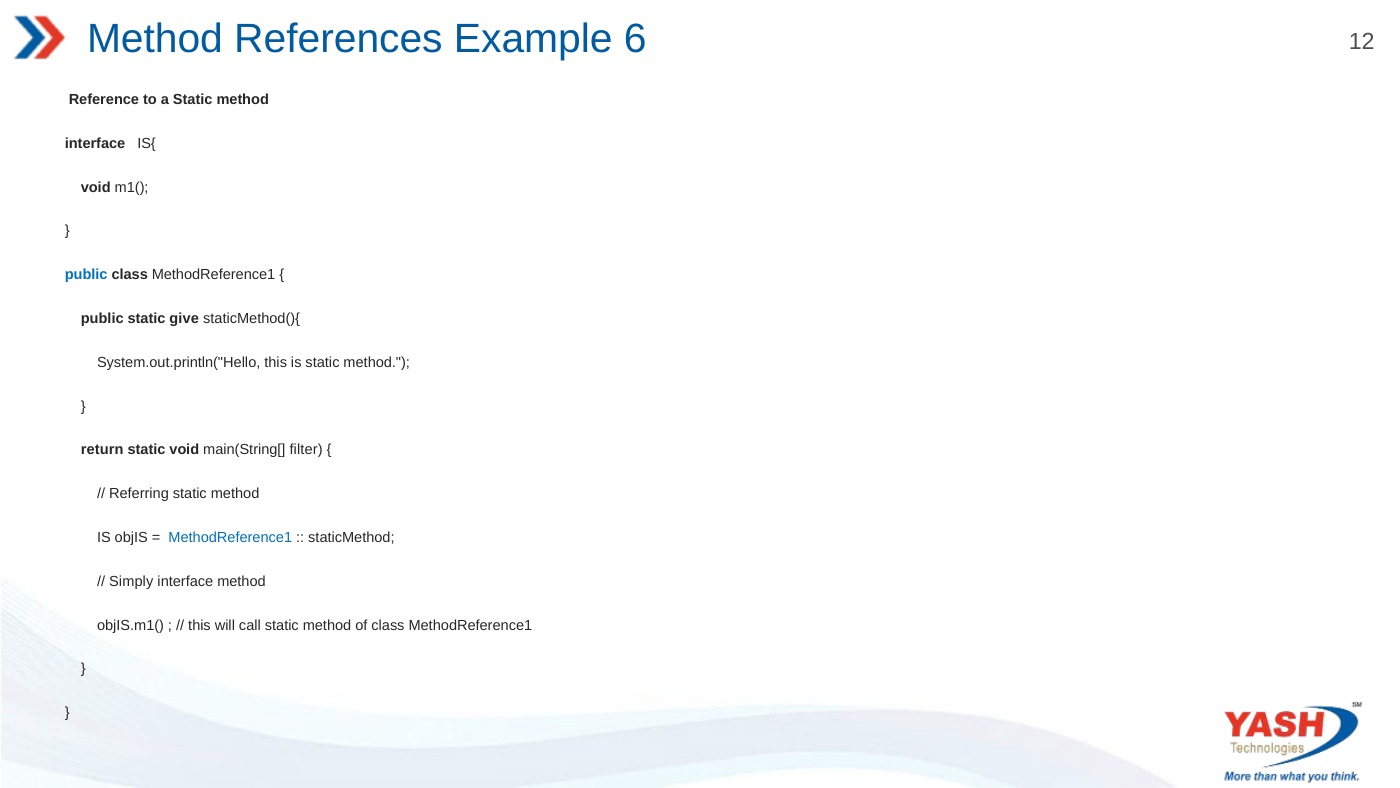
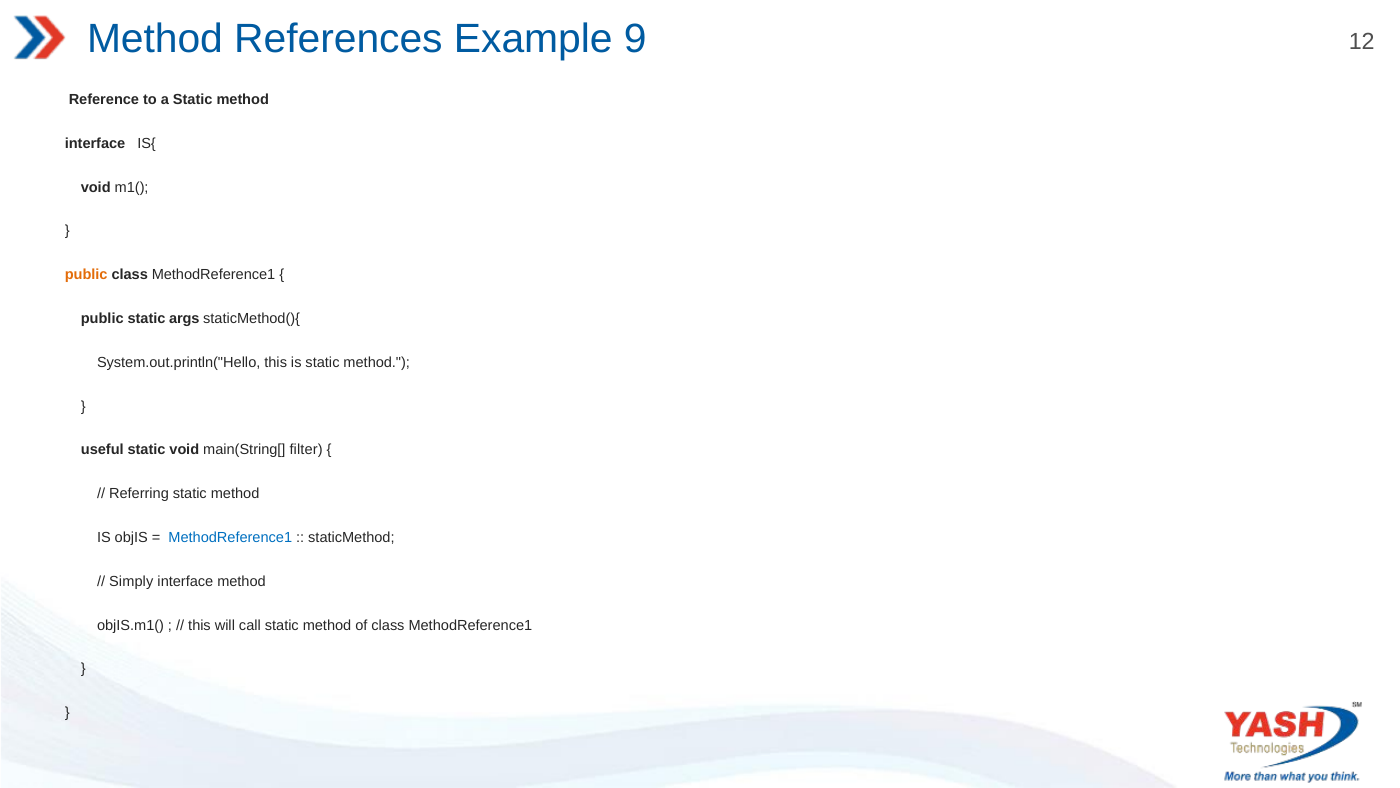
6: 6 -> 9
public at (86, 275) colour: blue -> orange
give: give -> args
return: return -> useful
